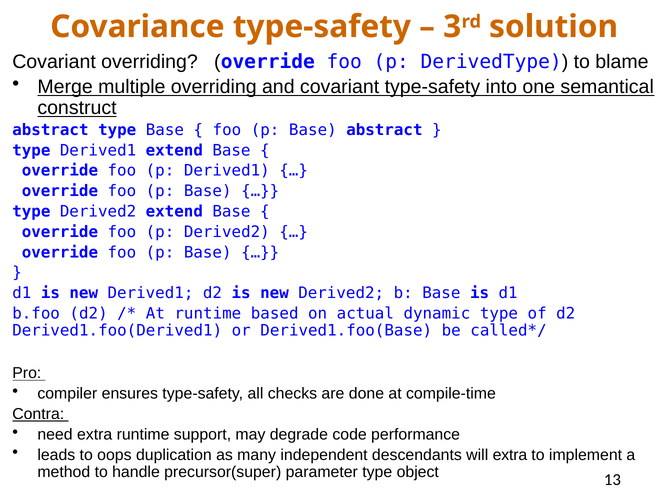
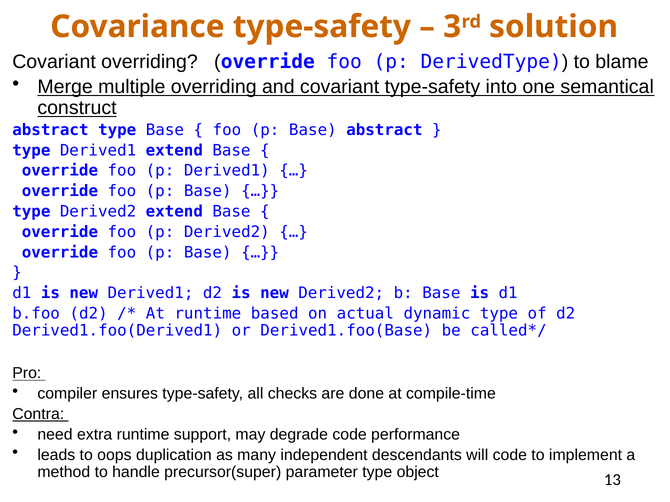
will extra: extra -> code
